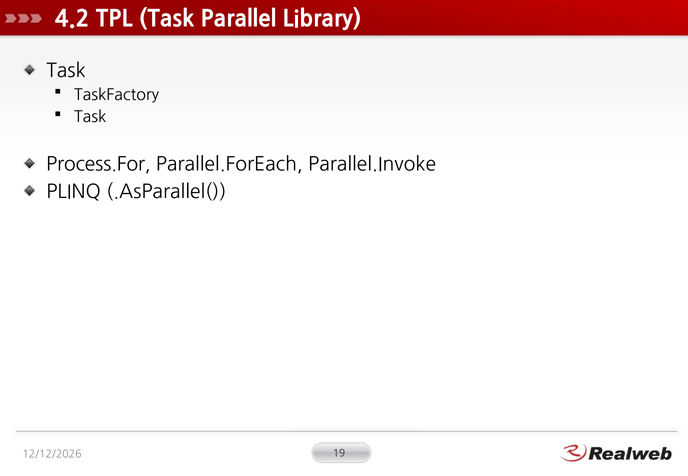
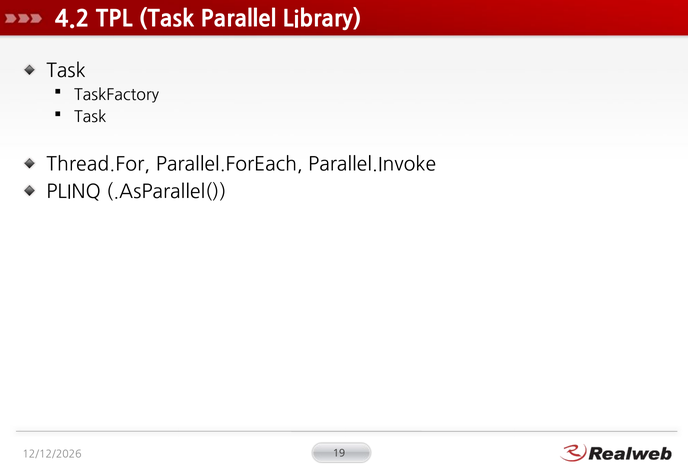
Process.For: Process.For -> Thread.For
